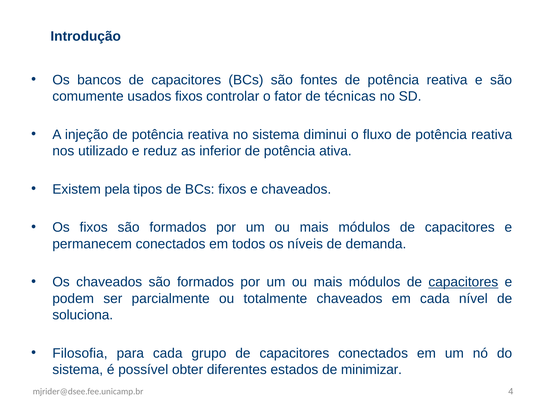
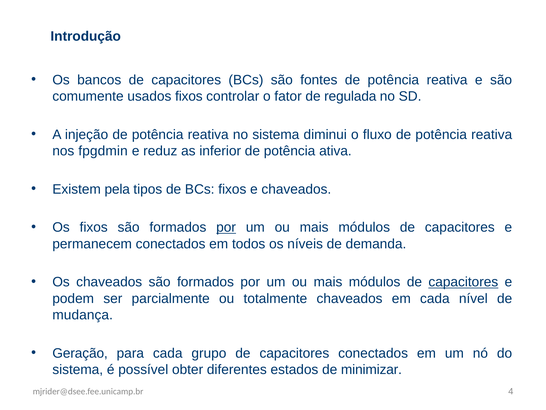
técnicas: técnicas -> regulada
utilizado: utilizado -> fpgdmin
por at (226, 227) underline: none -> present
soluciona: soluciona -> mudança
Filosofia: Filosofia -> Geração
